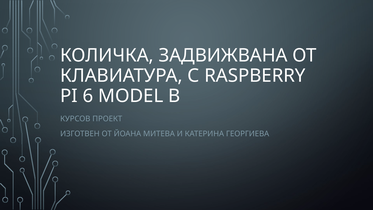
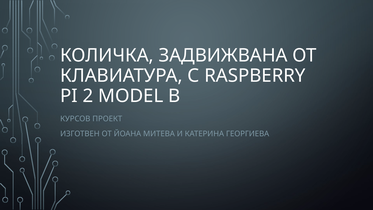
6: 6 -> 2
